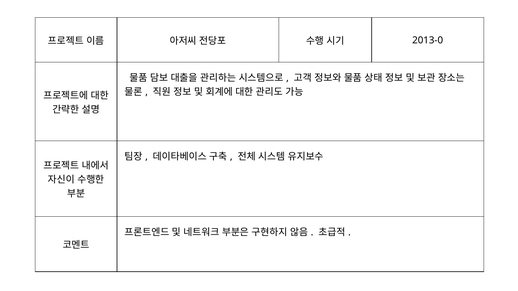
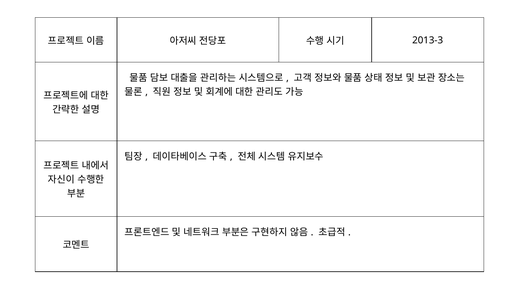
2013-0: 2013-0 -> 2013-3
